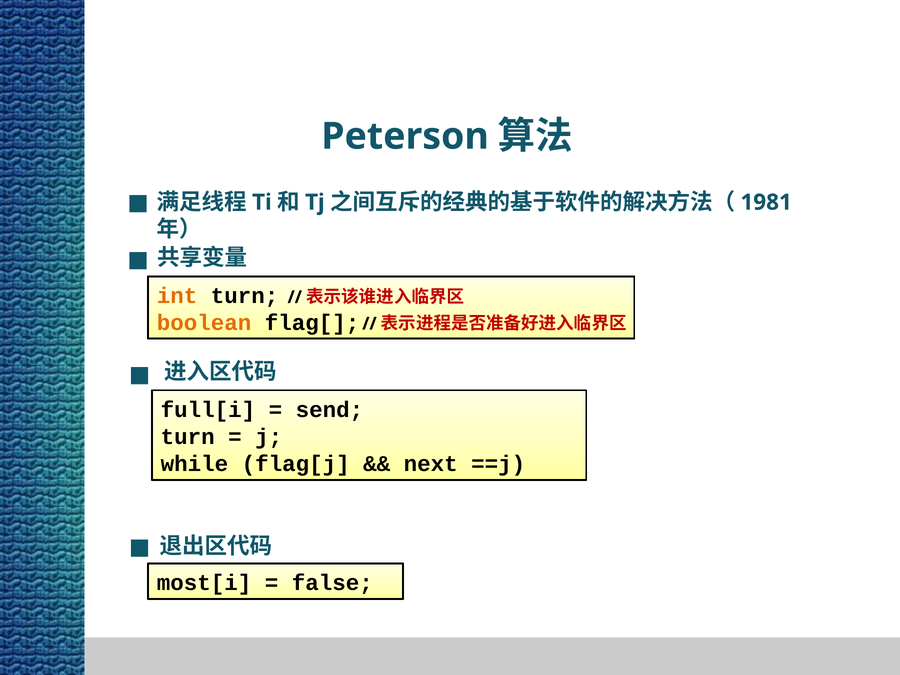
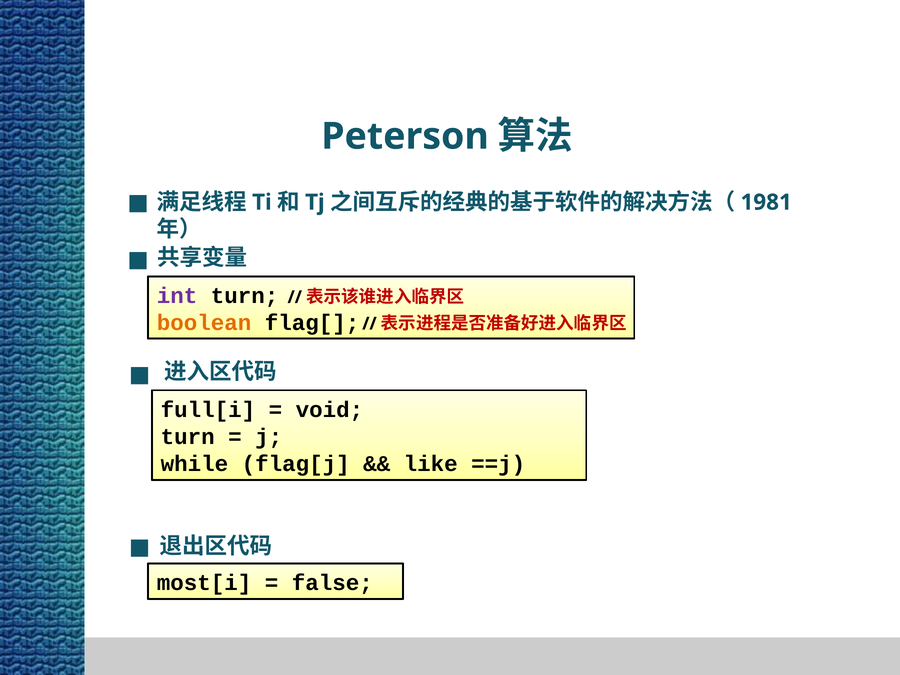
int colour: orange -> purple
send: send -> void
next: next -> like
